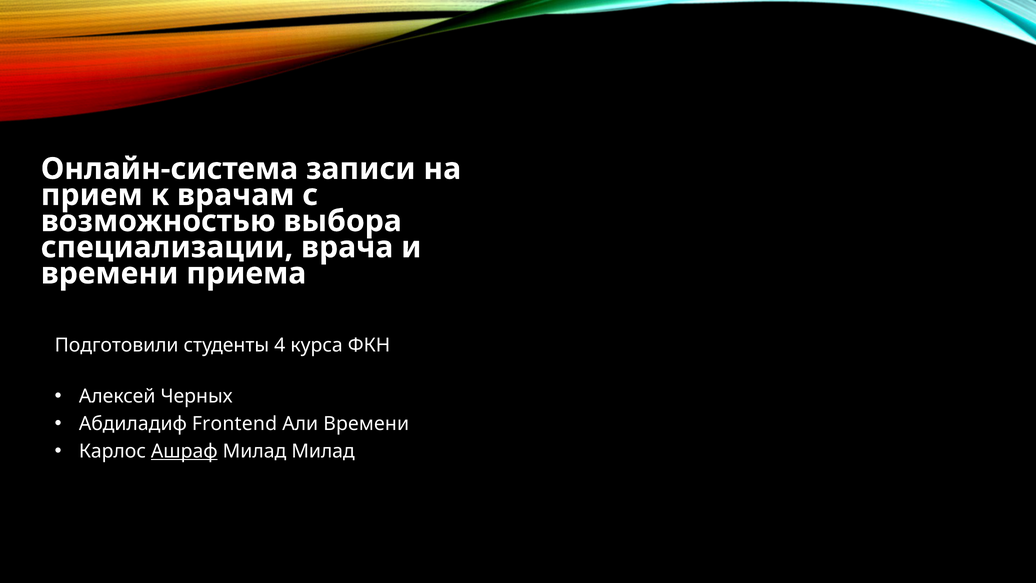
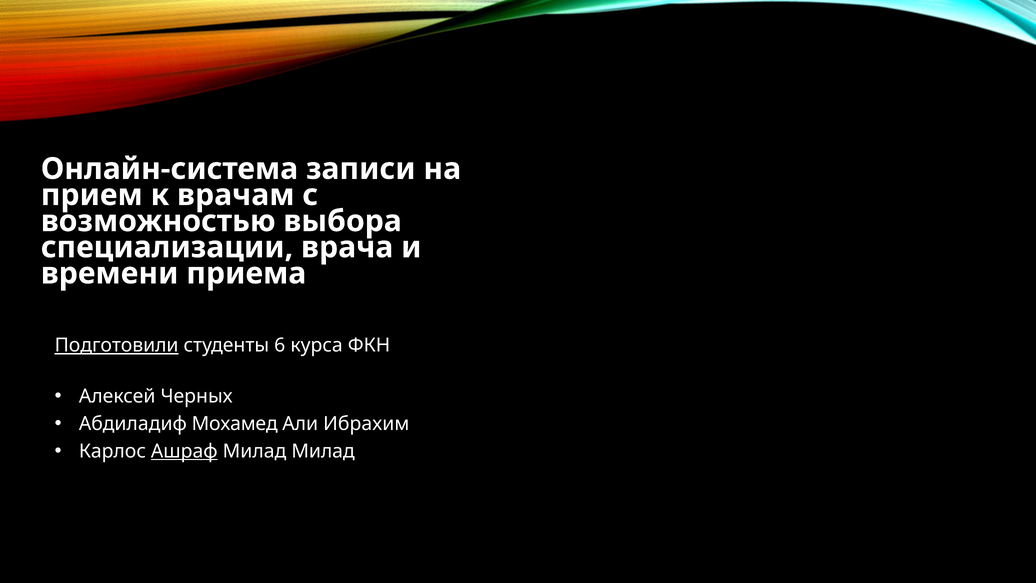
Подготовили underline: none -> present
4: 4 -> 6
Frontend: Frontend -> Мохамед
Али Времени: Времени -> Ибрахим
